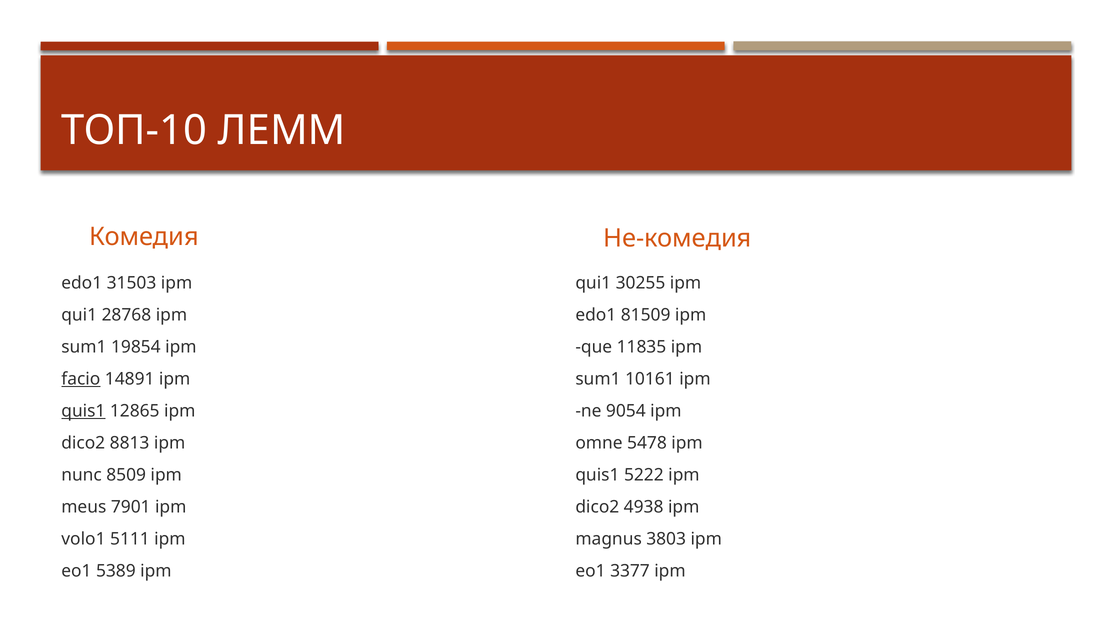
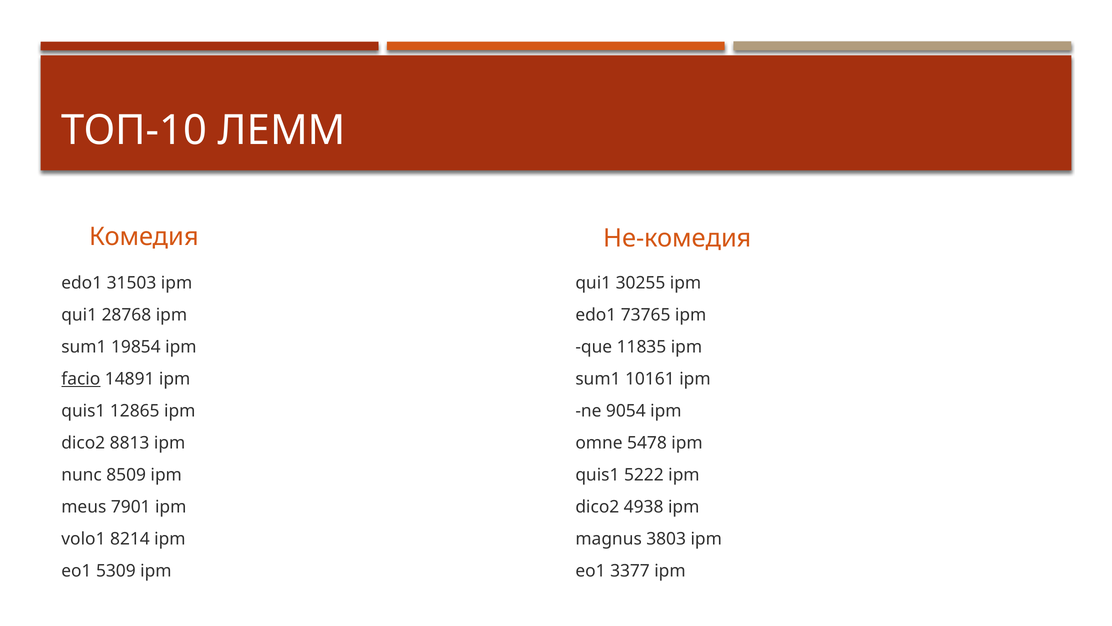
81509: 81509 -> 73765
quis1 at (83, 411) underline: present -> none
5111: 5111 -> 8214
5389: 5389 -> 5309
